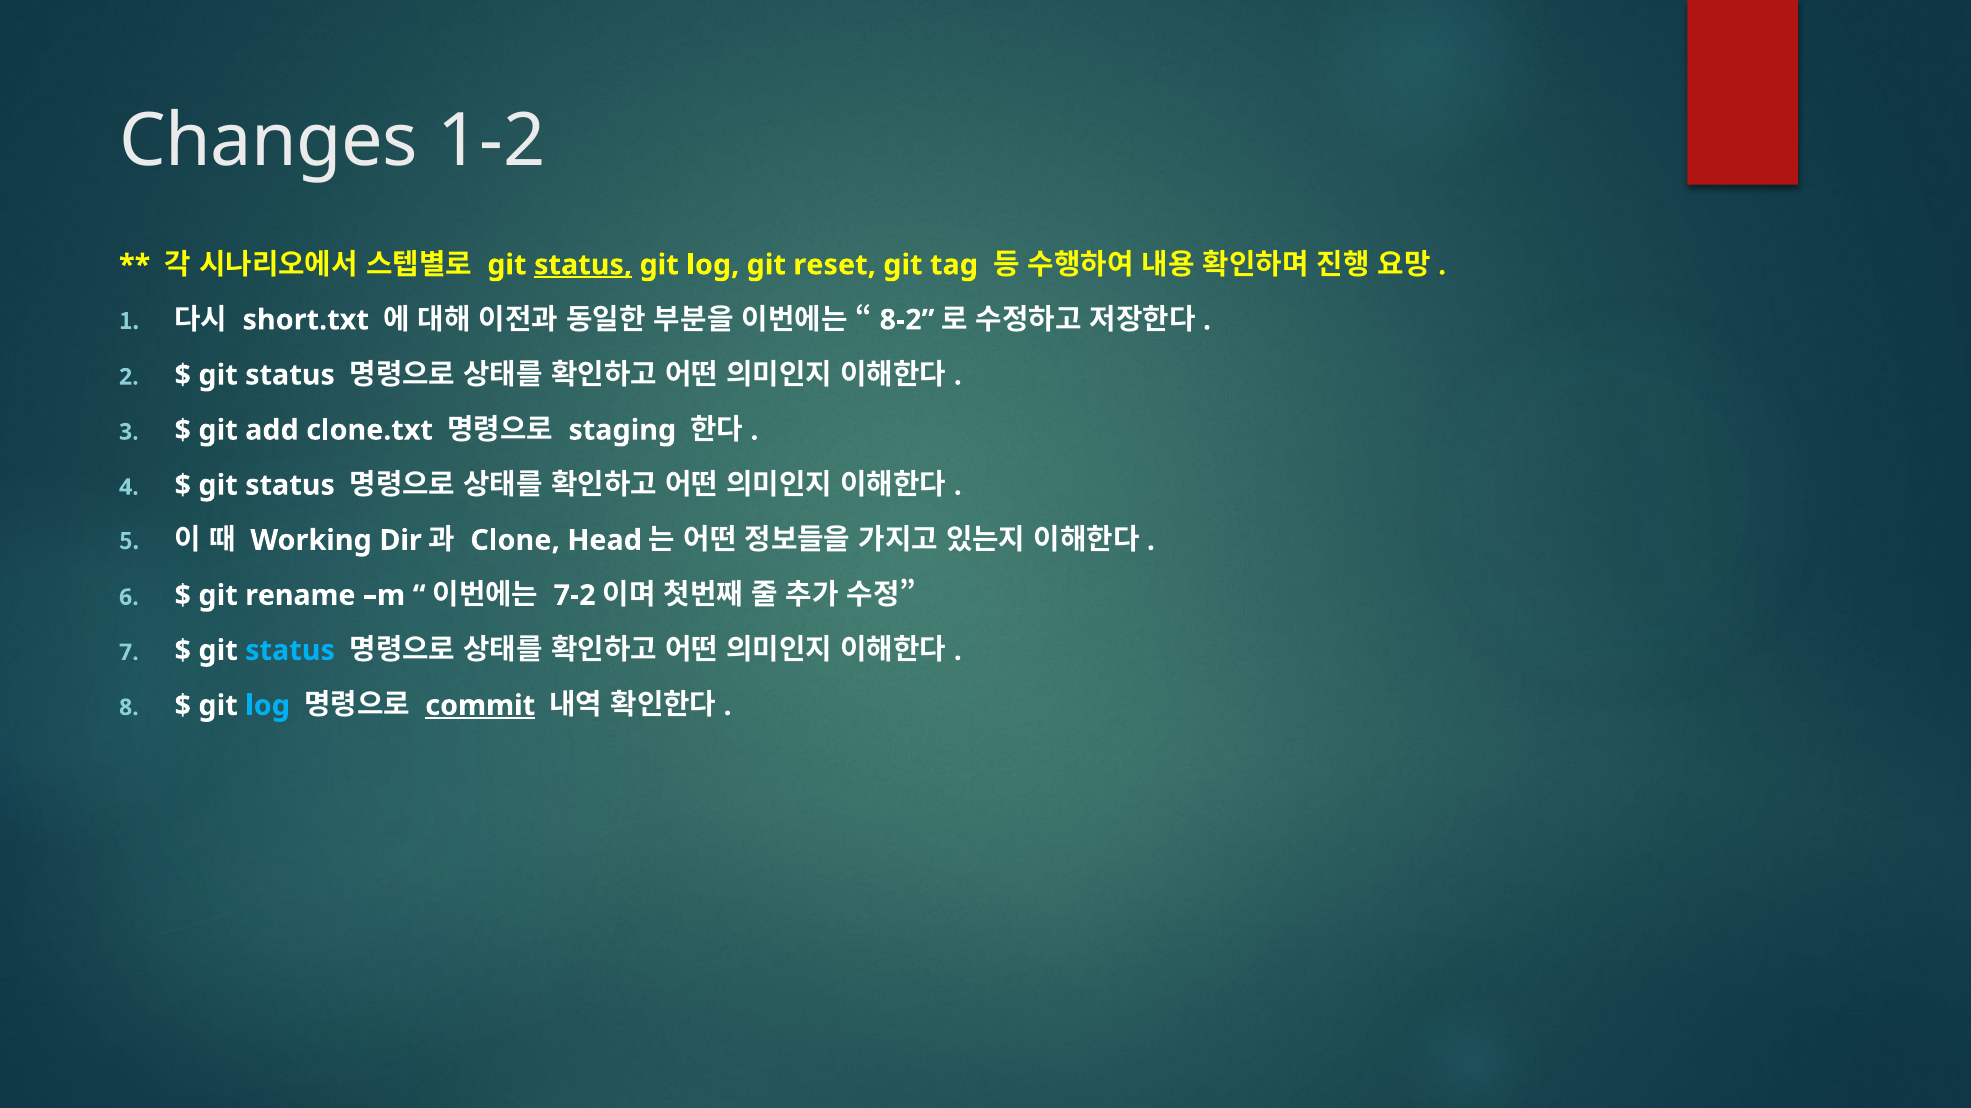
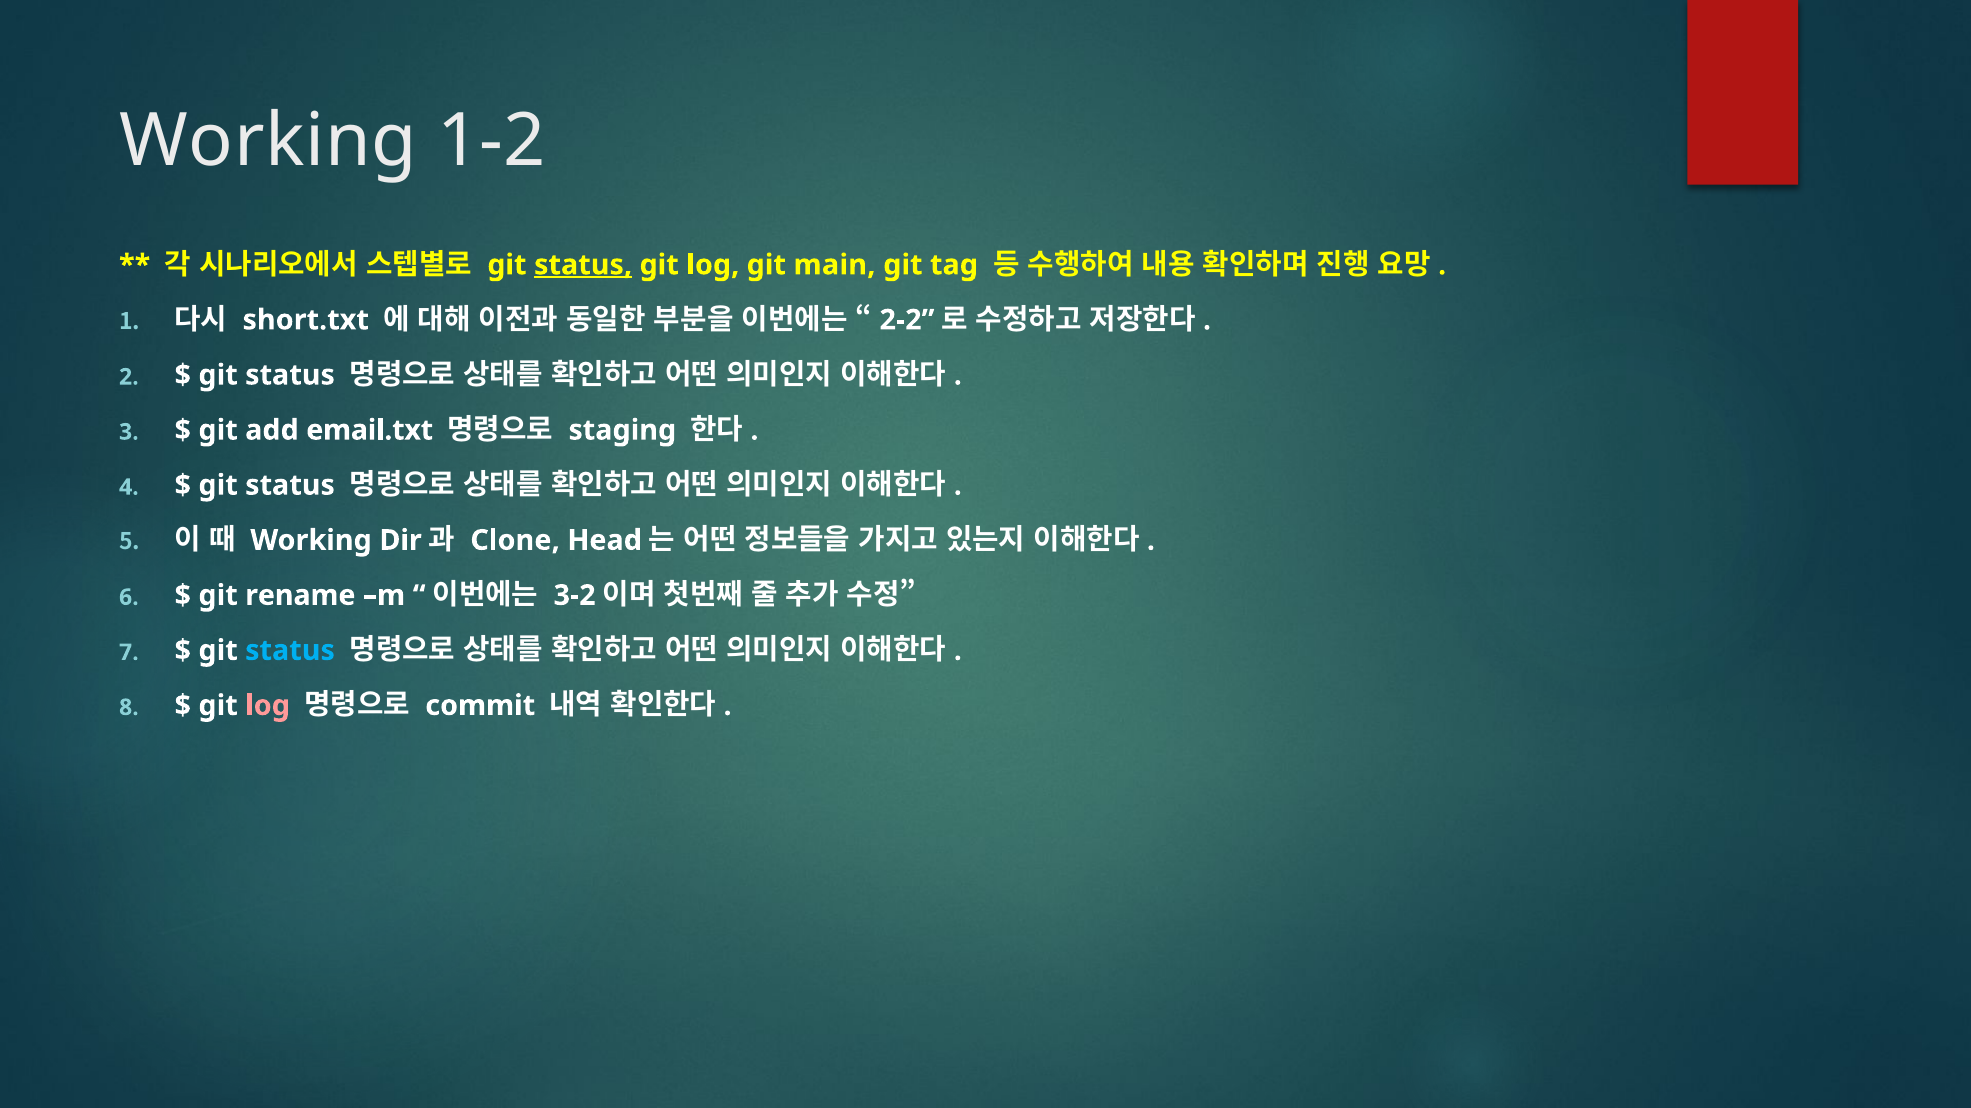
Changes at (269, 141): Changes -> Working
reset: reset -> main
8-2: 8-2 -> 2-2
clone.txt: clone.txt -> email.txt
7-2: 7-2 -> 3-2
log at (268, 706) colour: light blue -> pink
commit underline: present -> none
